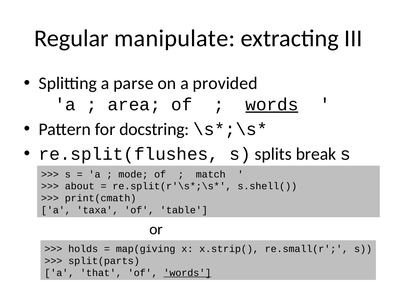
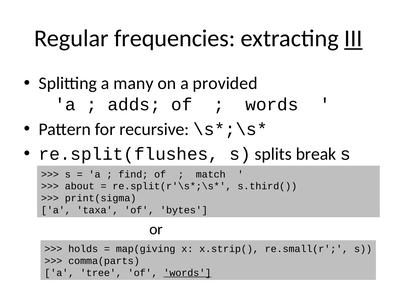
manipulate: manipulate -> frequencies
III underline: none -> present
parse: parse -> many
area: area -> adds
words at (272, 104) underline: present -> none
docstring: docstring -> recursive
mode: mode -> find
s.shell(: s.shell( -> s.third(
print(cmath: print(cmath -> print(sigma
table: table -> bytes
split(parts: split(parts -> comma(parts
that: that -> tree
